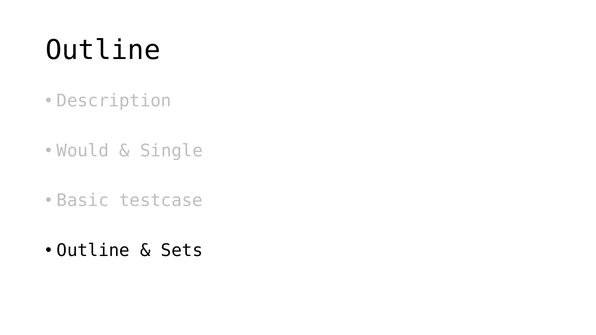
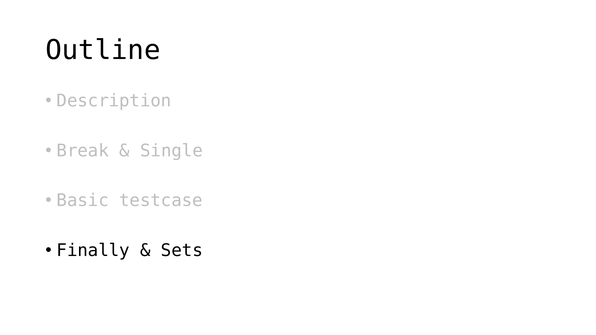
Would: Would -> Break
Outline at (93, 251): Outline -> Finally
